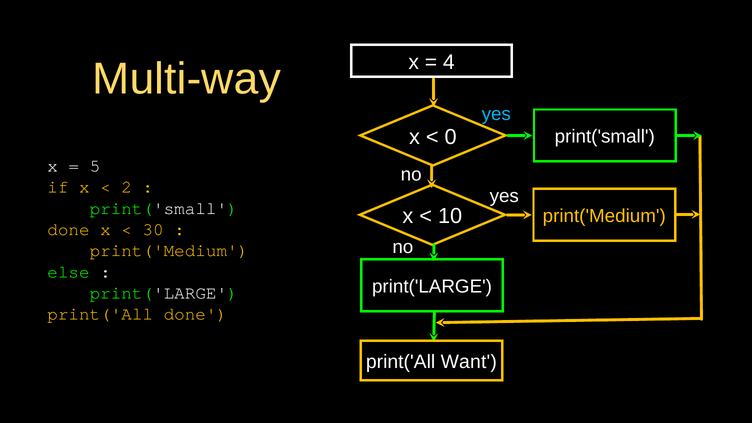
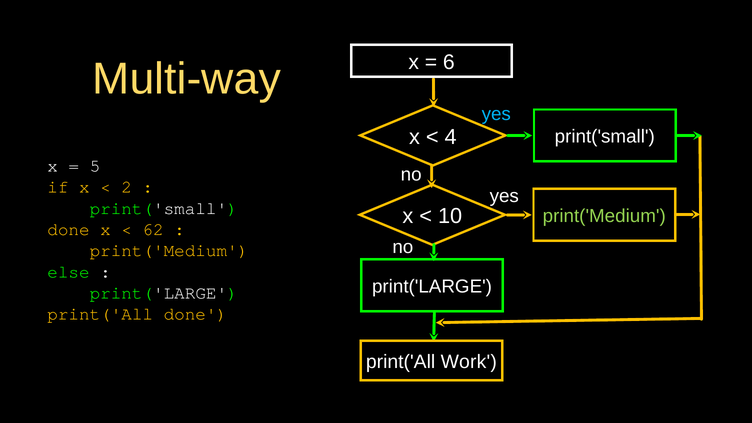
4: 4 -> 6
0: 0 -> 4
print('Medium at (604, 216) colour: yellow -> light green
30: 30 -> 62
Want: Want -> Work
